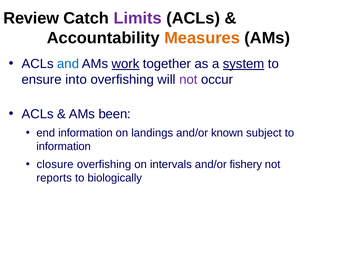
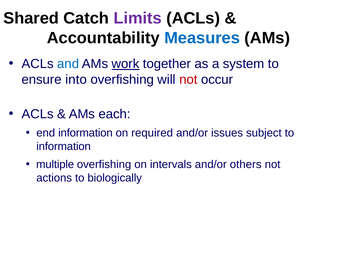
Review: Review -> Shared
Measures colour: orange -> blue
system underline: present -> none
not at (188, 79) colour: purple -> red
been: been -> each
landings: landings -> required
known: known -> issues
closure: closure -> multiple
fishery: fishery -> others
reports: reports -> actions
